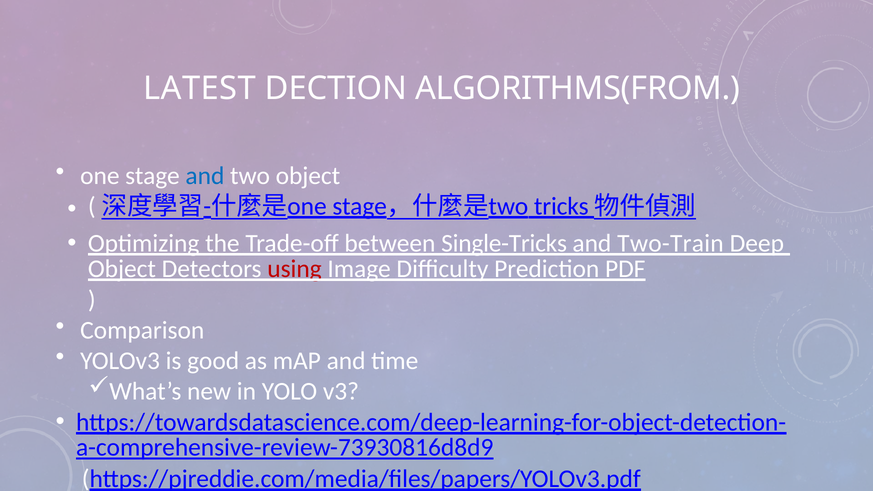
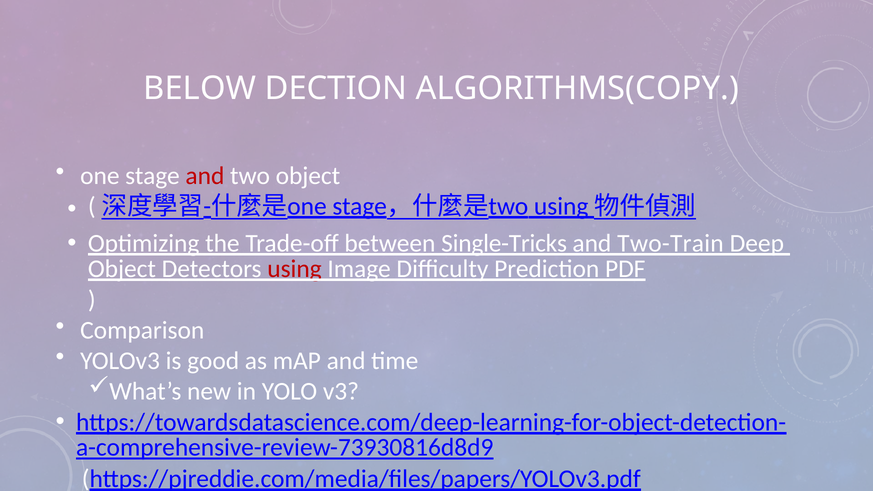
LATEST: LATEST -> BELOW
ALGORITHMS(FROM: ALGORITHMS(FROM -> ALGORITHMS(COPY
and at (205, 176) colour: blue -> red
tricks at (561, 207): tricks -> using
